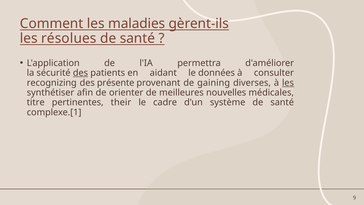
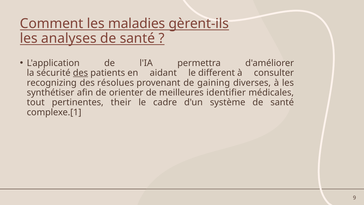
résolues: résolues -> analyses
données: données -> different
présente: présente -> résolues
les at (288, 83) underline: present -> none
nouvelles: nouvelles -> identifier
titre: titre -> tout
